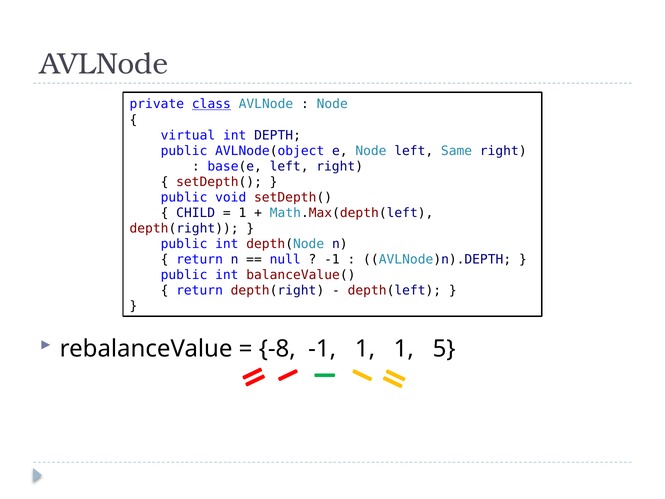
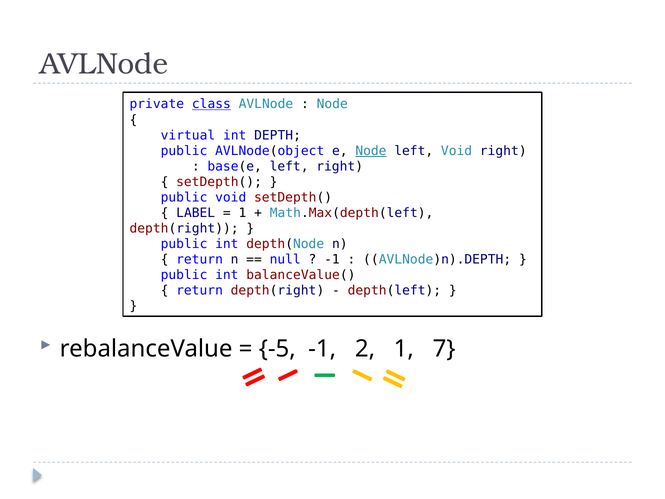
Node at (371, 151) underline: none -> present
left Same: Same -> Void
CHILD: CHILD -> LABEL
-8: -8 -> -5
-1 1: 1 -> 2
5: 5 -> 7
